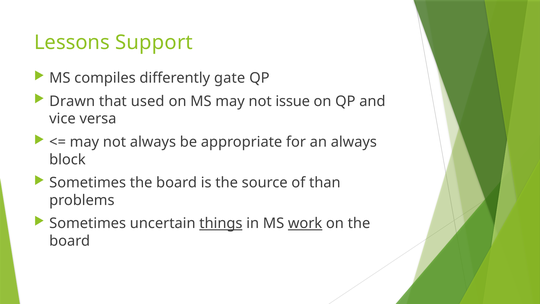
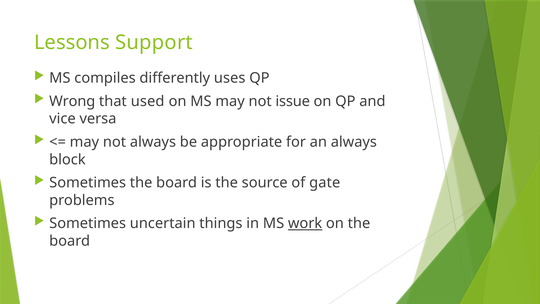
gate: gate -> uses
Drawn: Drawn -> Wrong
than: than -> gate
things underline: present -> none
